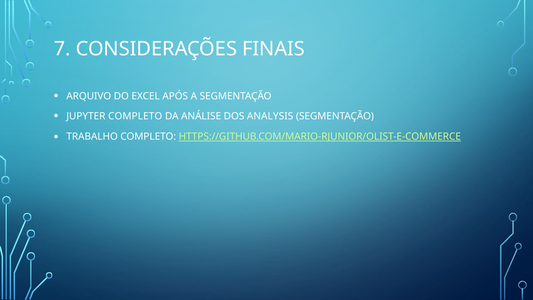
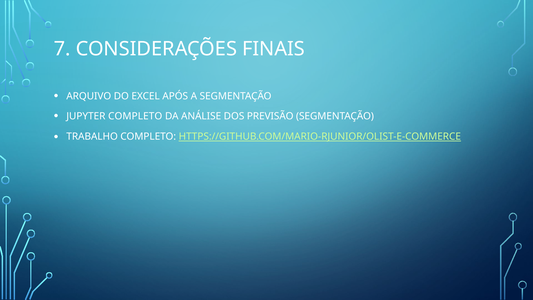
ANALYSIS: ANALYSIS -> PREVISÃO
